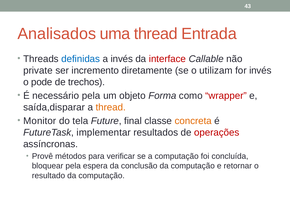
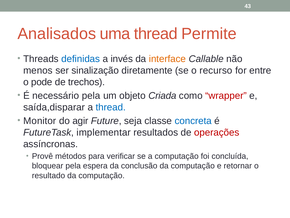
Entrada: Entrada -> Permite
interface colour: red -> orange
private: private -> menos
incremento: incremento -> sinalização
utilizam: utilizam -> recurso
for invés: invés -> entre
Forma: Forma -> Criada
thread at (111, 107) colour: orange -> blue
tela: tela -> agir
final: final -> seja
concreta colour: orange -> blue
